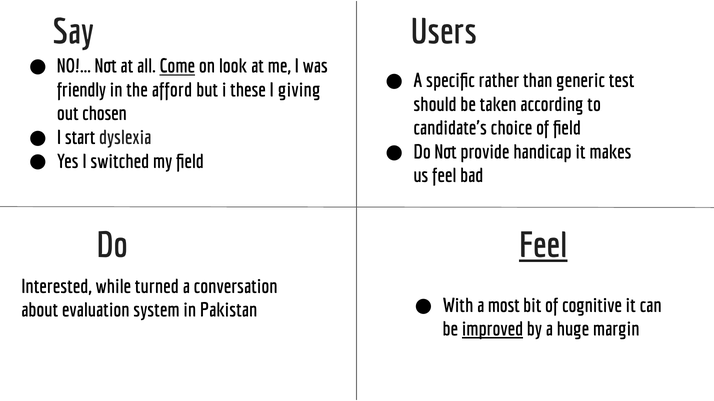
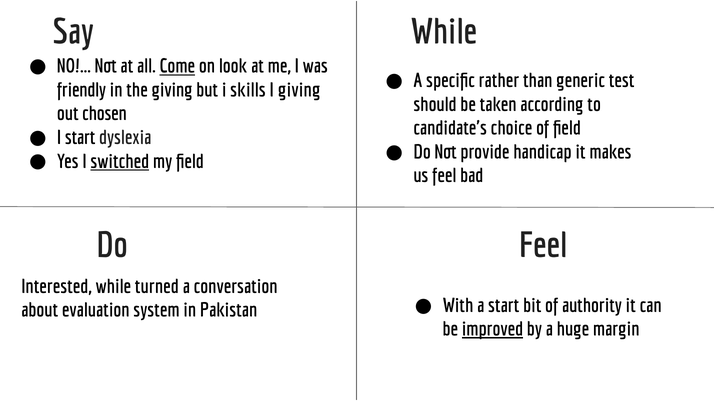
Users at (444, 32): Users -> While
the afford: afford -> giving
these: these -> skills
switched underline: none -> present
Feel at (543, 246) underline: present -> none
a most: most -> start
cognitive: cognitive -> authority
